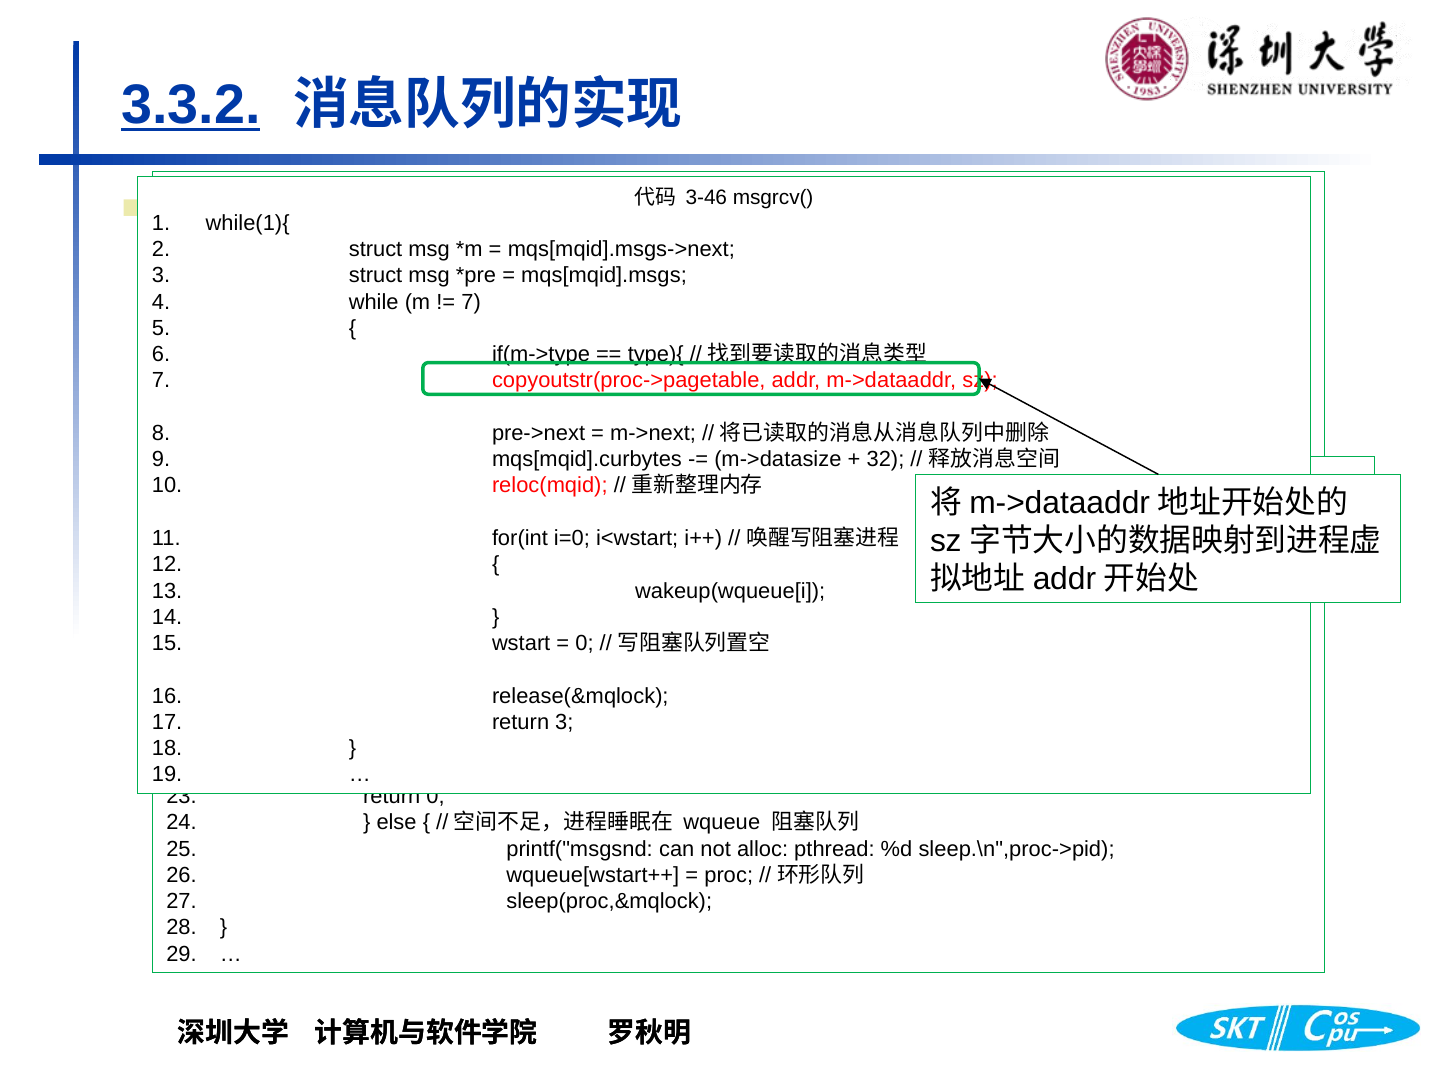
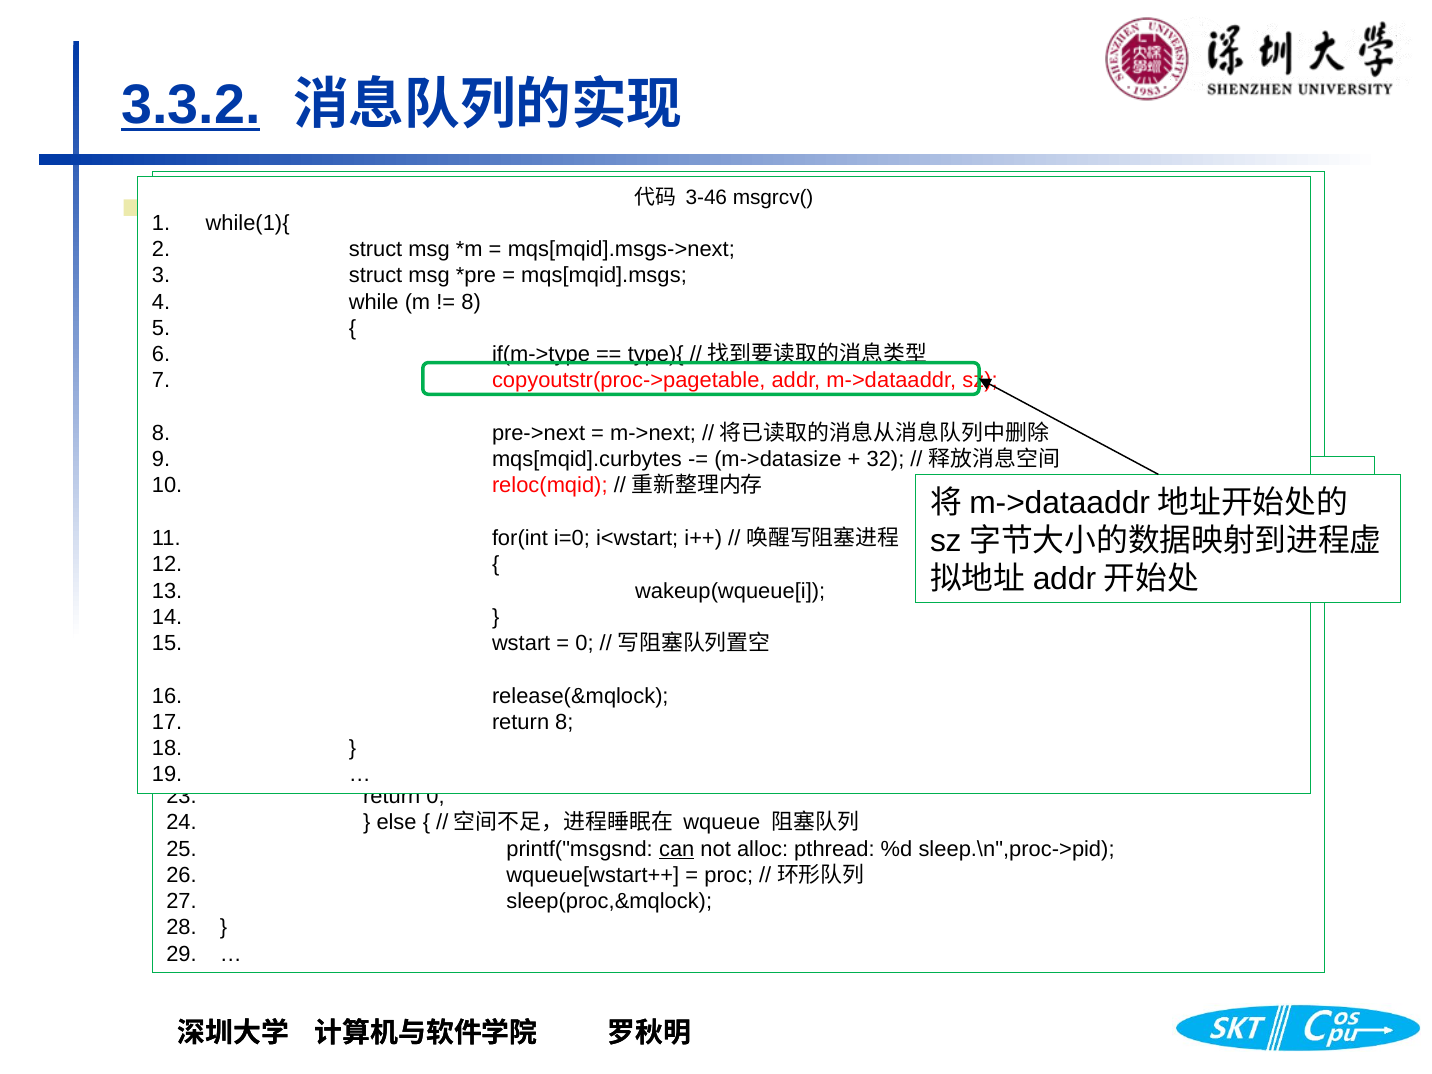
7 at (471, 302): 7 -> 8
return 3: 3 -> 8
can underline: none -> present
